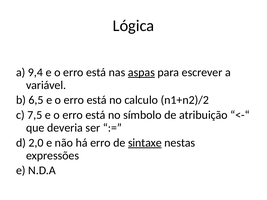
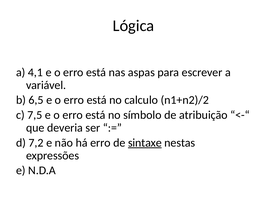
9,4: 9,4 -> 4,1
aspas underline: present -> none
2,0: 2,0 -> 7,2
